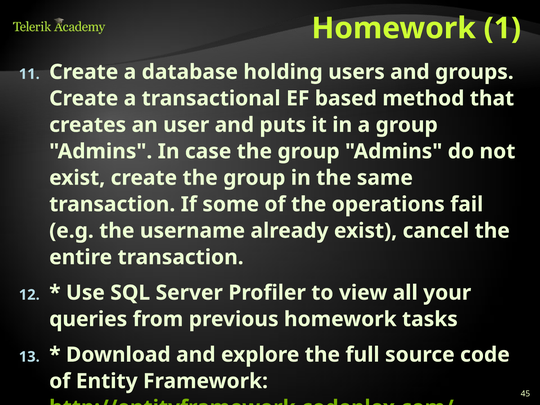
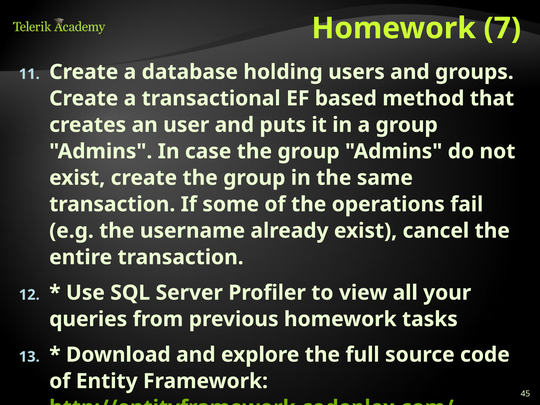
1: 1 -> 7
